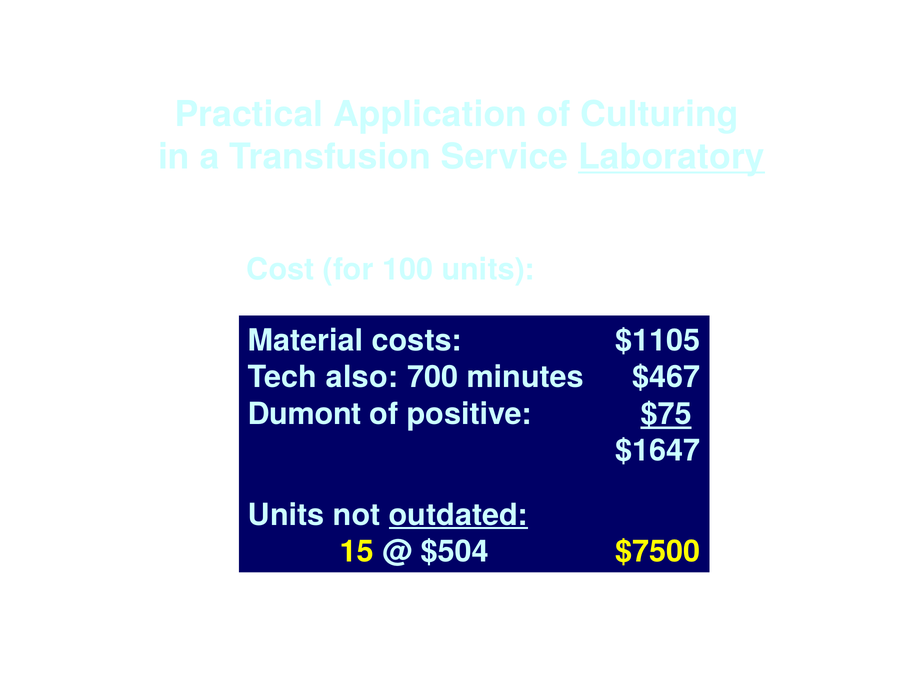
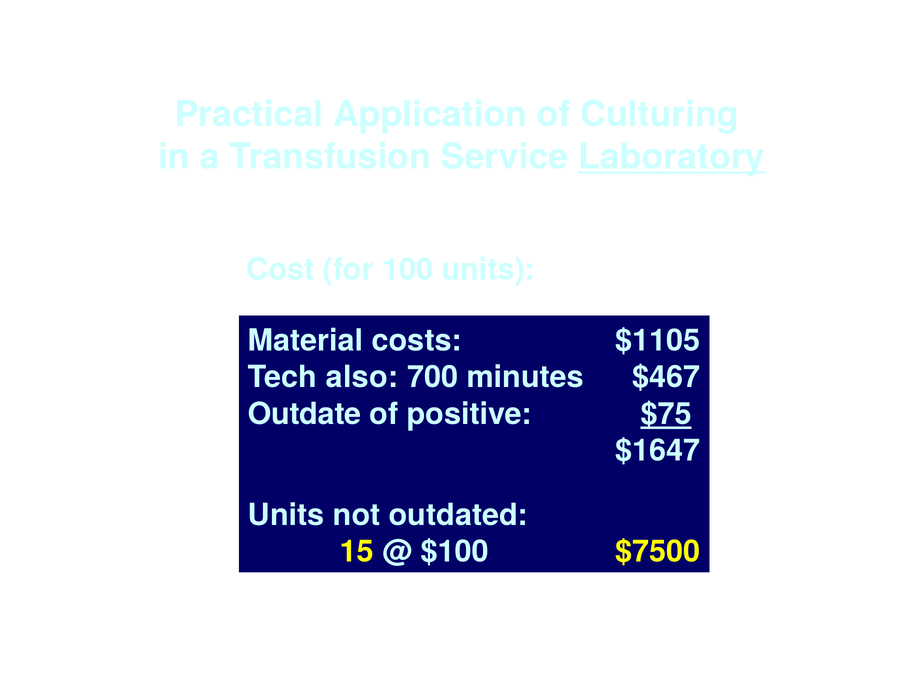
Dumont: Dumont -> Outdate
outdated underline: present -> none
$504: $504 -> $100
